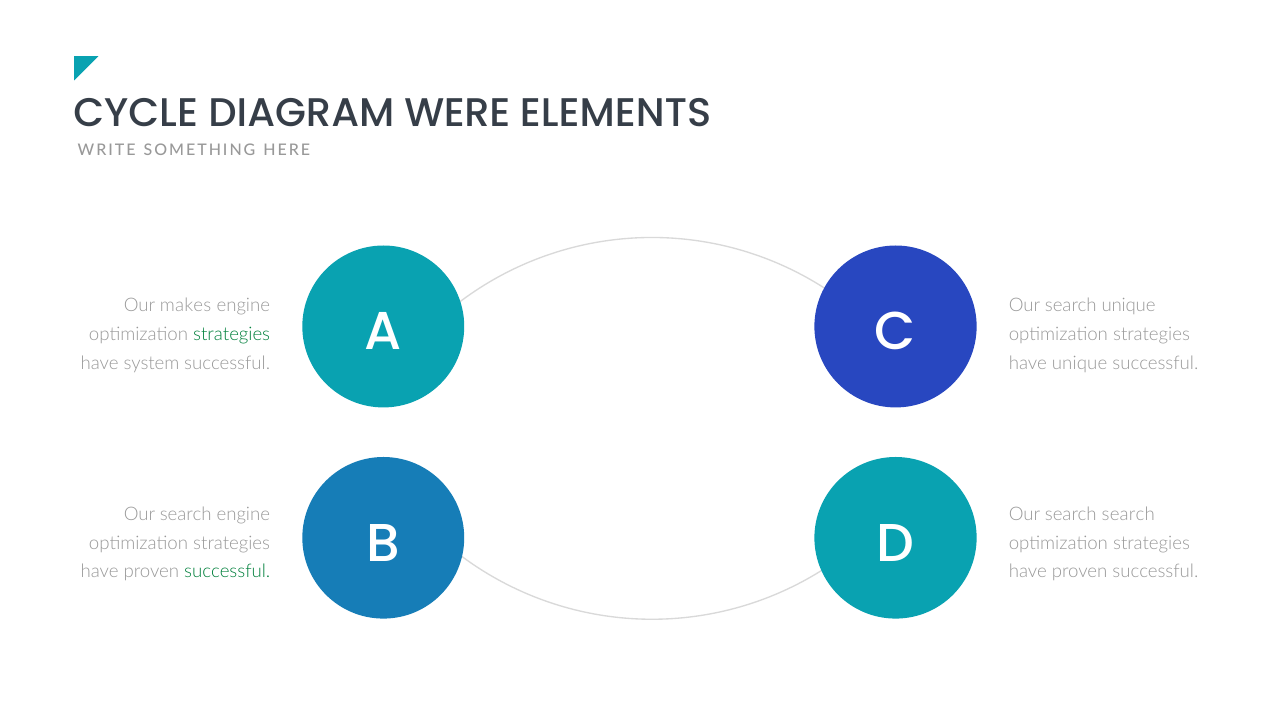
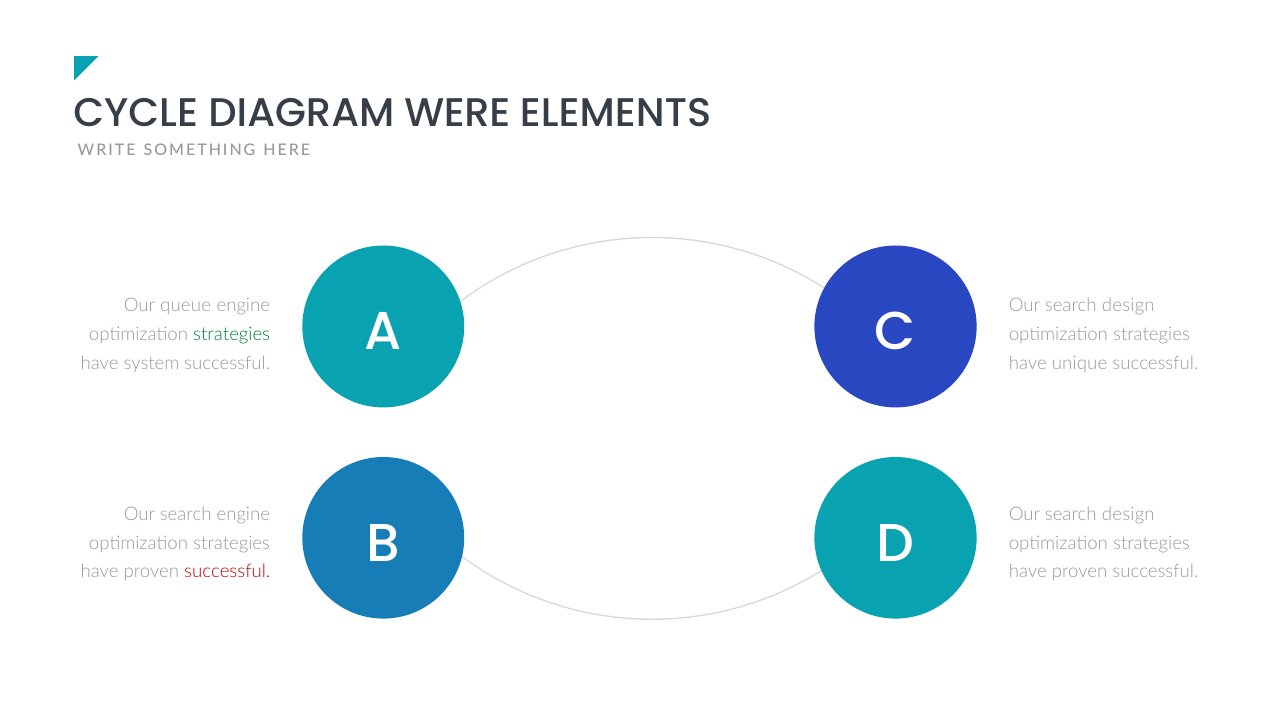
makes: makes -> queue
unique at (1129, 306): unique -> design
search at (1128, 515): search -> design
successful at (227, 572) colour: green -> red
